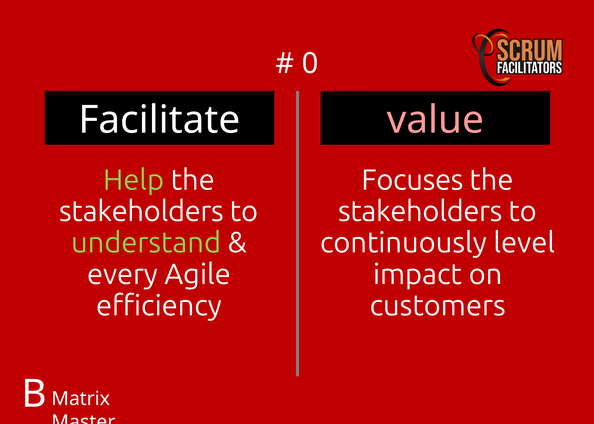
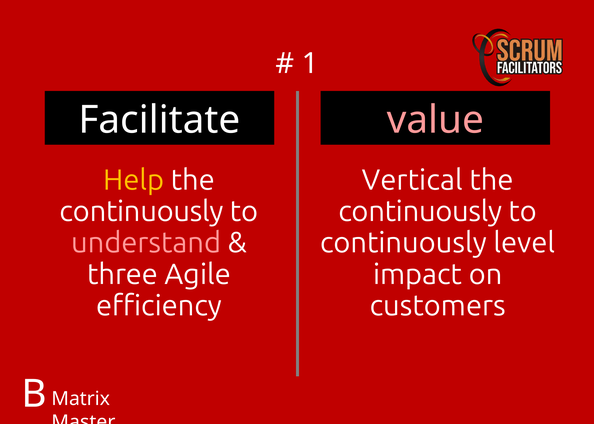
0: 0 -> 1
Help colour: light green -> yellow
Focuses: Focuses -> Vertical
stakeholders at (142, 211): stakeholders -> continuously
stakeholders at (420, 211): stakeholders -> continuously
understand colour: light green -> pink
every: every -> three
